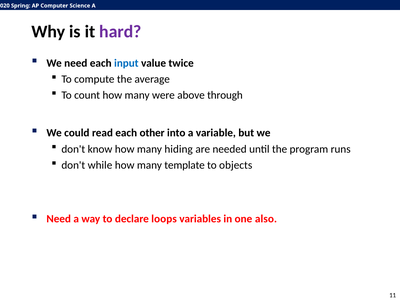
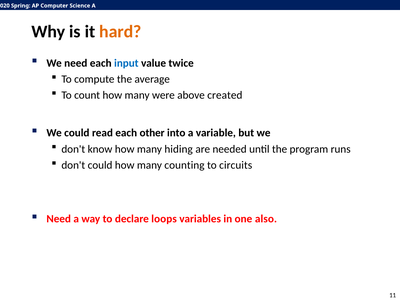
hard colour: purple -> orange
through: through -> created
don't while: while -> could
template: template -> counting
objects: objects -> circuits
